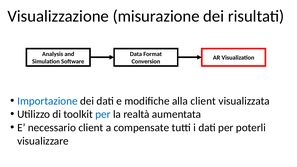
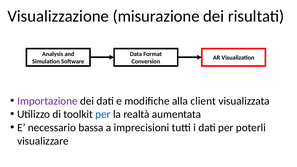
Importazione colour: blue -> purple
necessario client: client -> bassa
compensate: compensate -> imprecisioni
